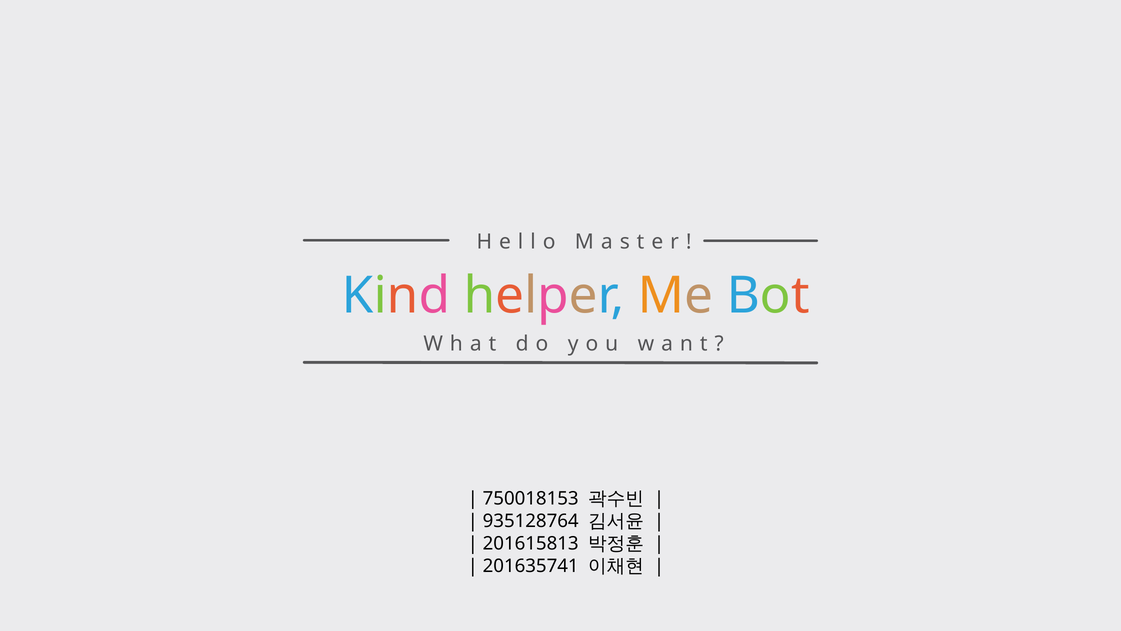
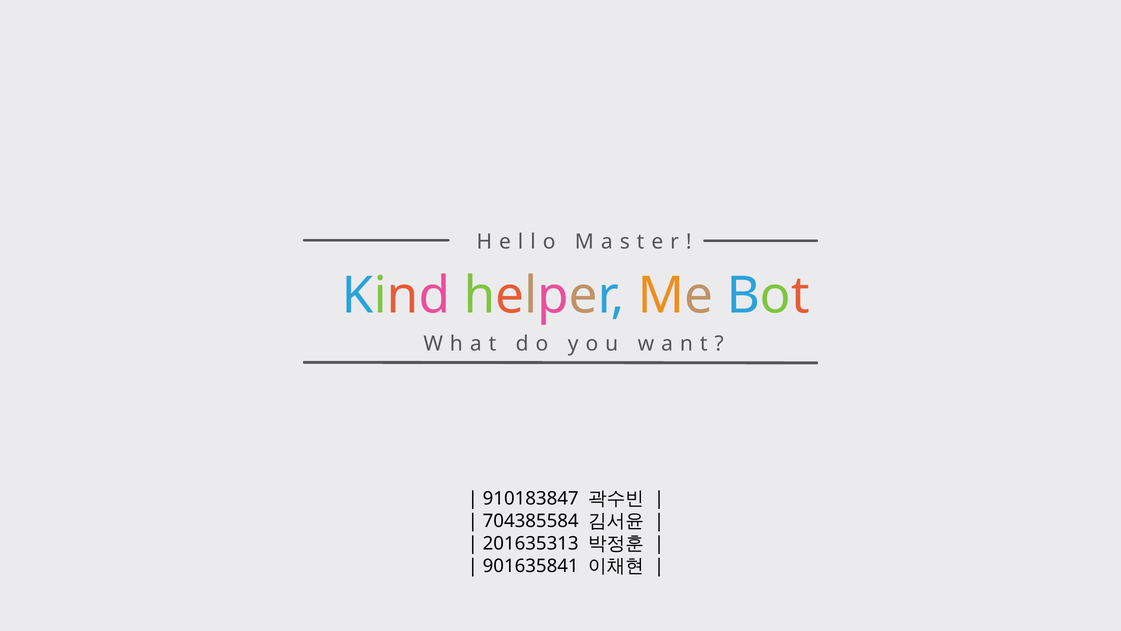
750018153: 750018153 -> 910183847
935128764: 935128764 -> 704385584
201615813: 201615813 -> 201635313
201635741: 201635741 -> 901635841
